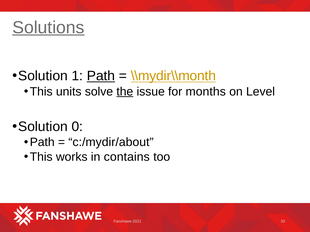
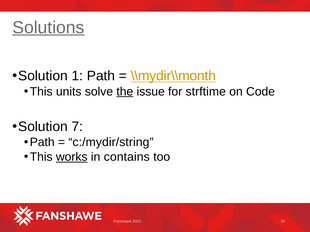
Path at (101, 76) underline: present -> none
months: months -> strftime
Level: Level -> Code
0: 0 -> 7
c:/mydir/about: c:/mydir/about -> c:/mydir/string
works underline: none -> present
